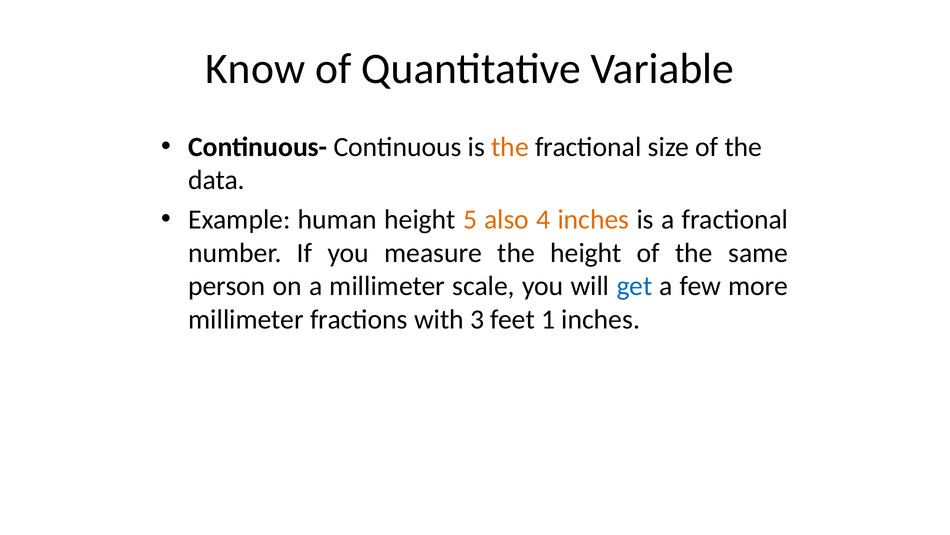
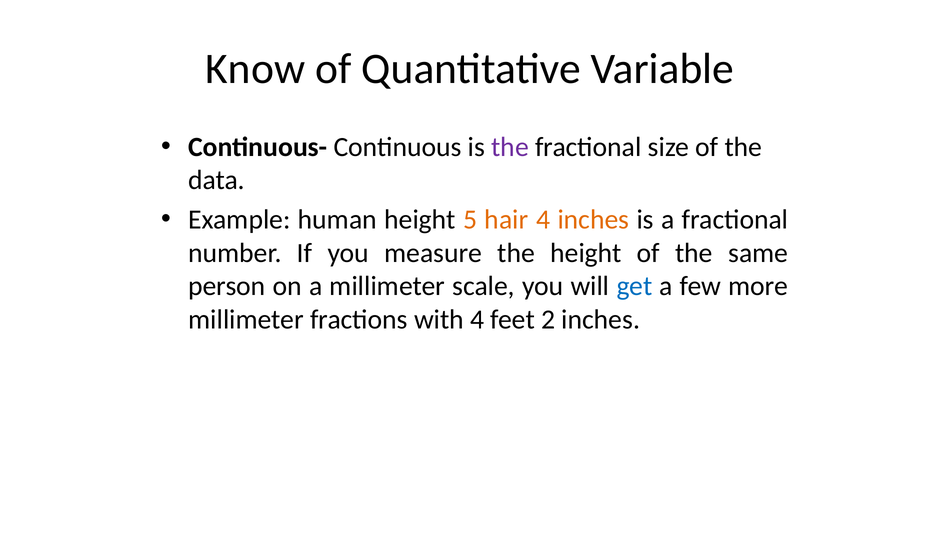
the at (510, 147) colour: orange -> purple
also: also -> hair
with 3: 3 -> 4
1: 1 -> 2
